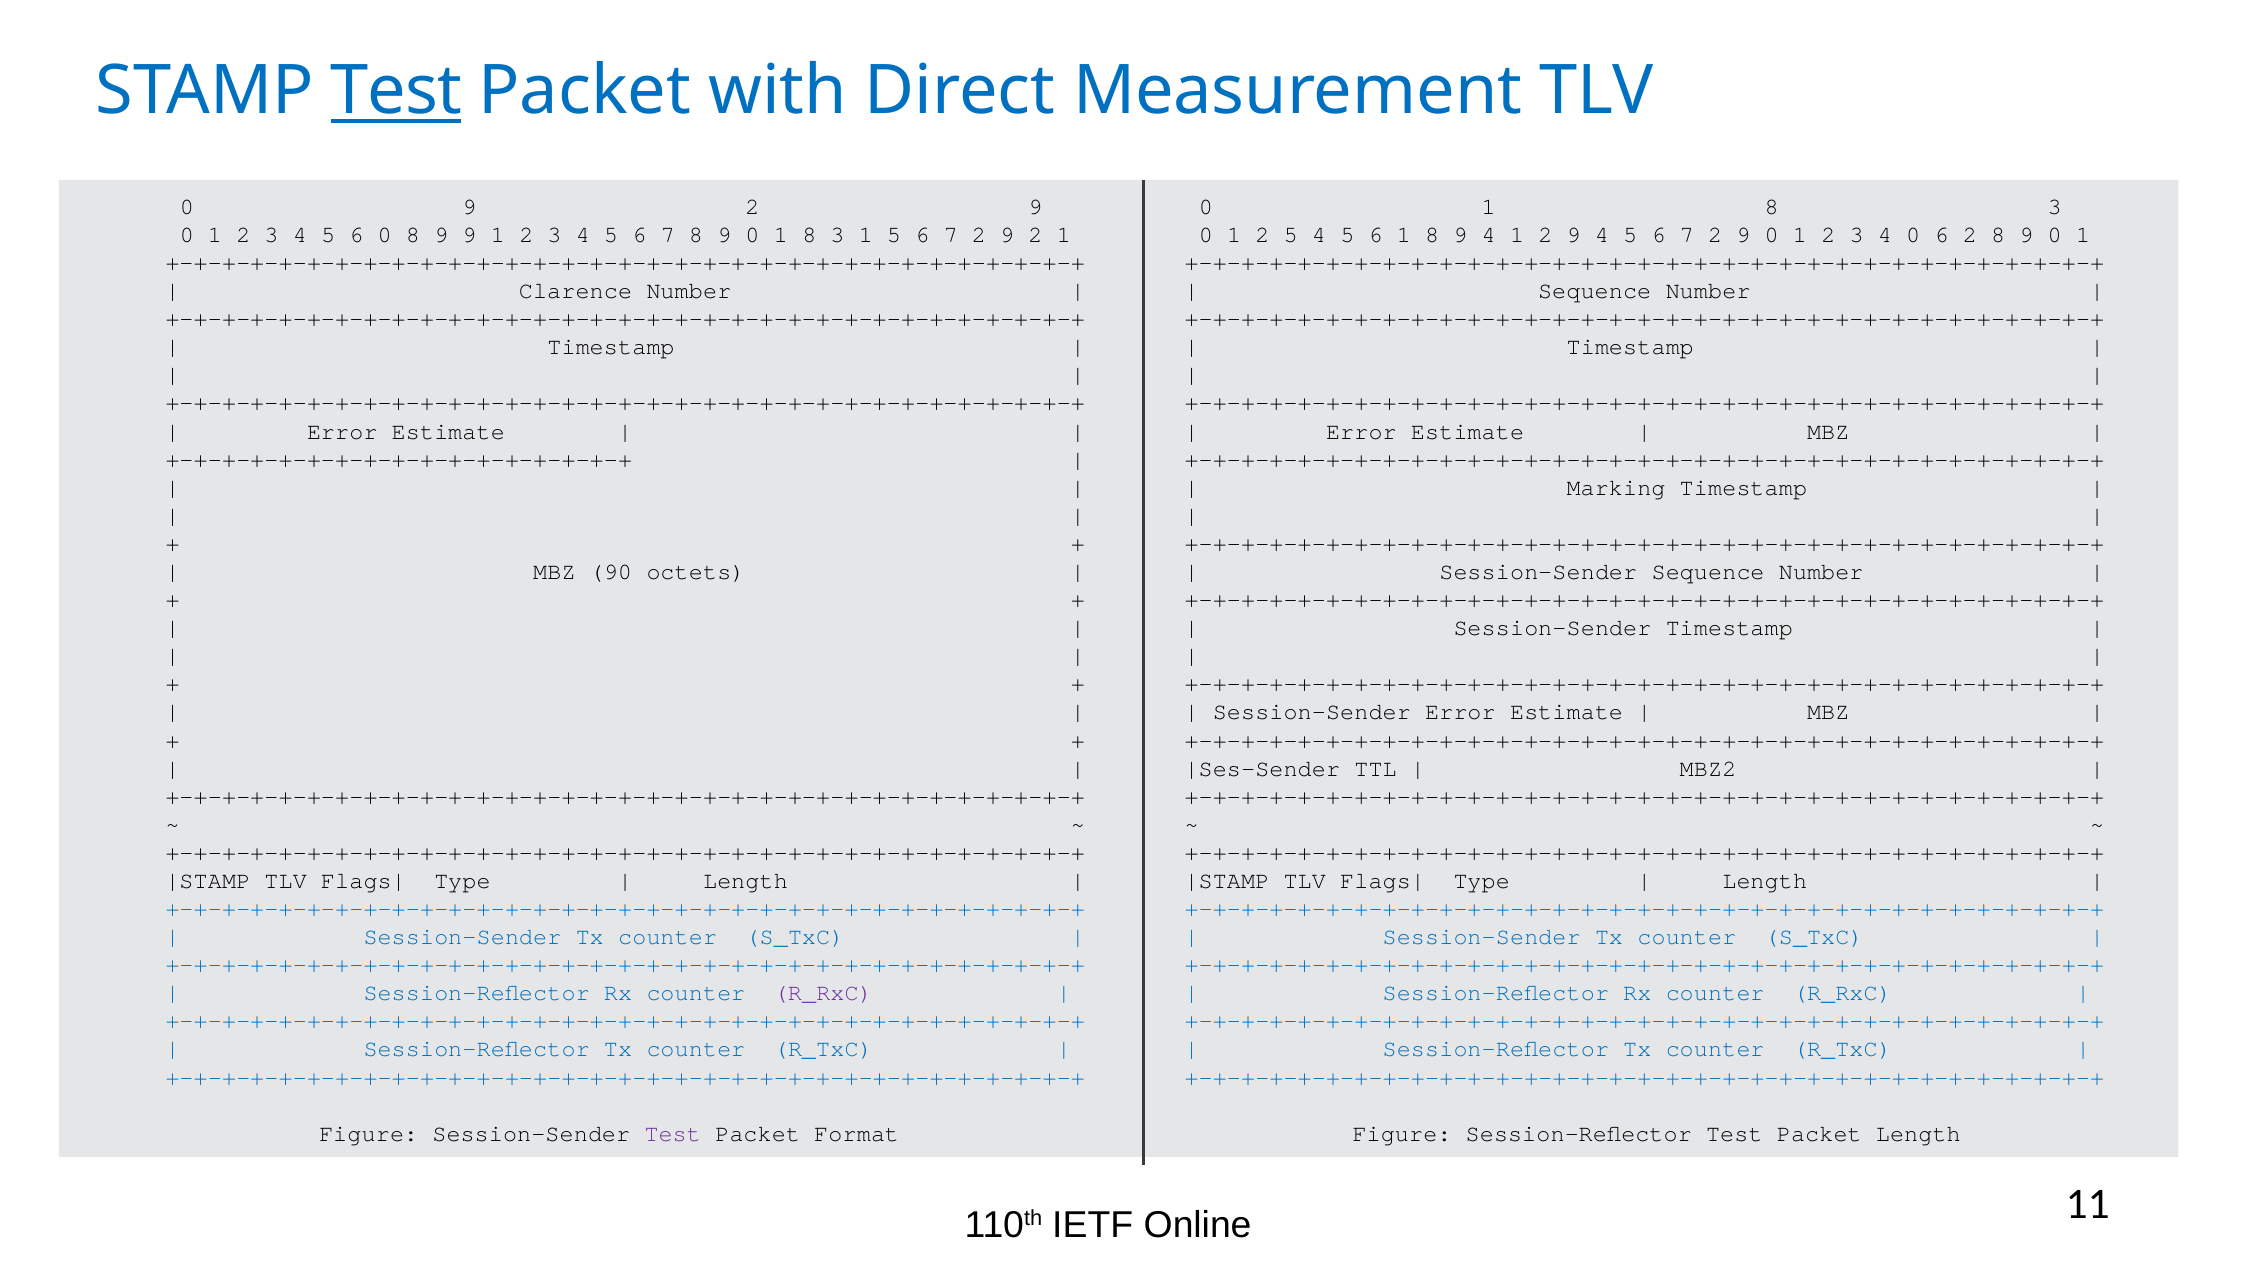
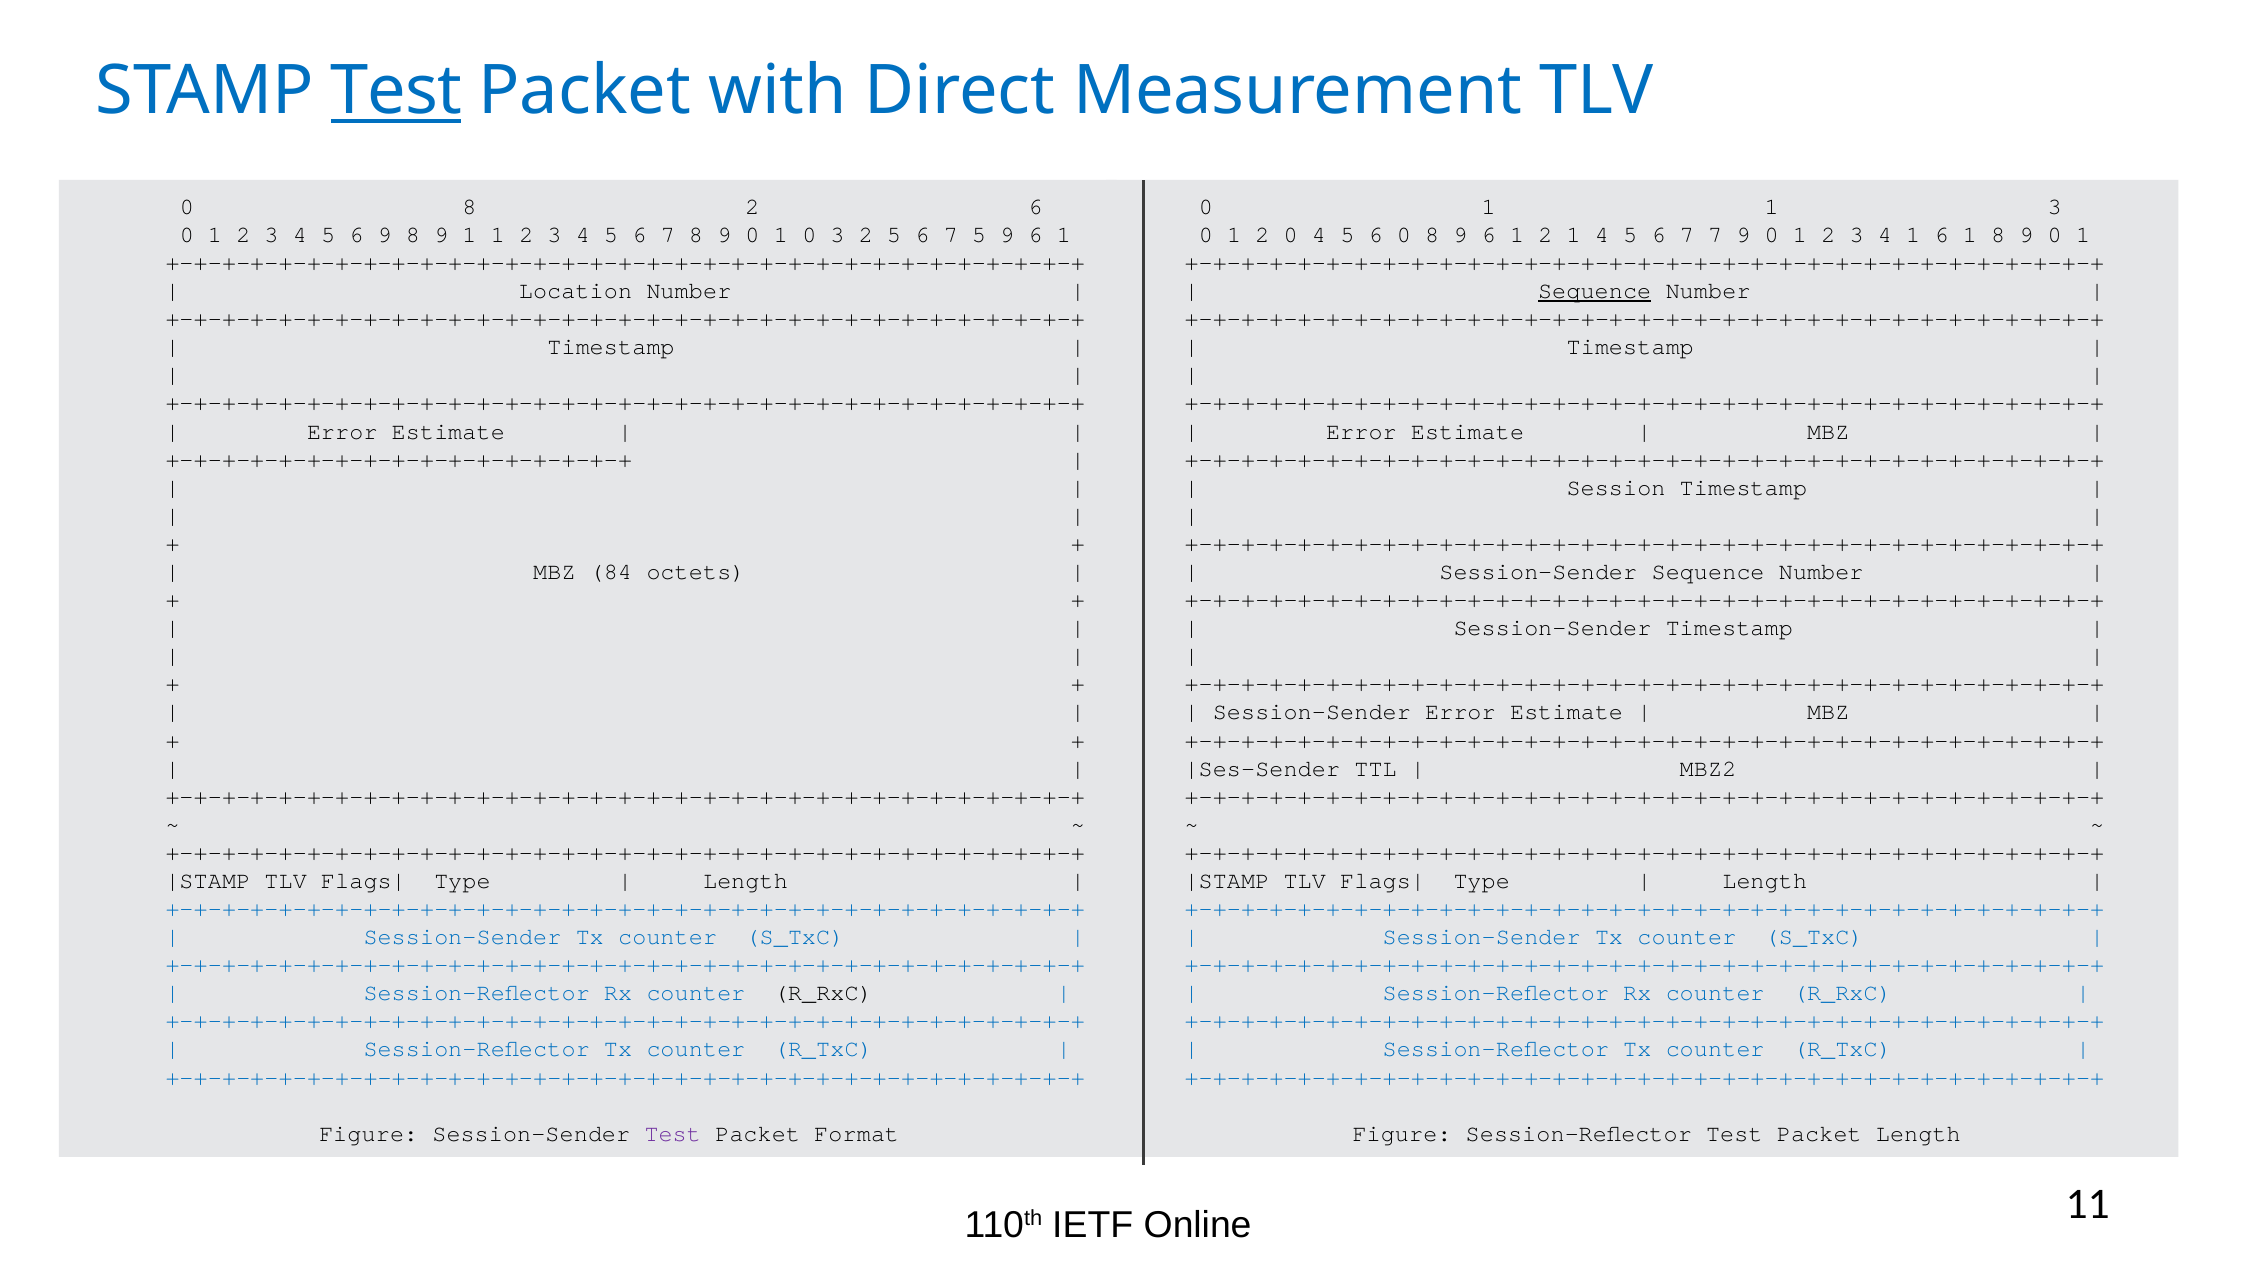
9 at (469, 207): 9 -> 8
9 at (1035, 207): 9 -> 6
8 at (1772, 207): 8 -> 1
6 0: 0 -> 9
9 9: 9 -> 1
9 0 1 8: 8 -> 0
3 1: 1 -> 2
2 at (979, 235): 2 -> 5
2 at (1035, 235): 2 -> 6
2 5: 5 -> 0
5 6 1: 1 -> 0
8 9 4: 4 -> 6
1 2 9: 9 -> 1
2 at (1715, 235): 2 -> 7
4 0: 0 -> 1
2 at (1970, 235): 2 -> 1
Clarence: Clarence -> Location
Sequence at (1595, 291) underline: none -> present
Marking: Marking -> Session
90: 90 -> 84
R_RxC at (823, 993) colour: purple -> black
